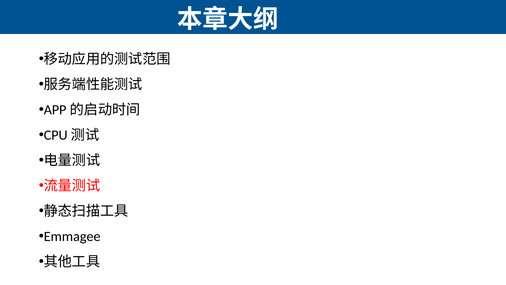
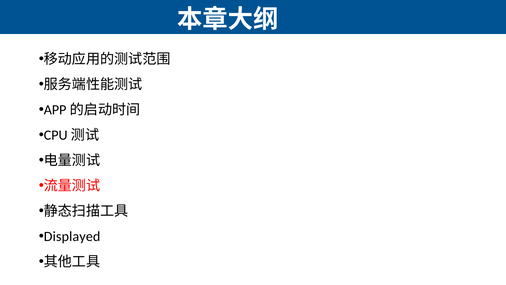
Emmagee: Emmagee -> Displayed
